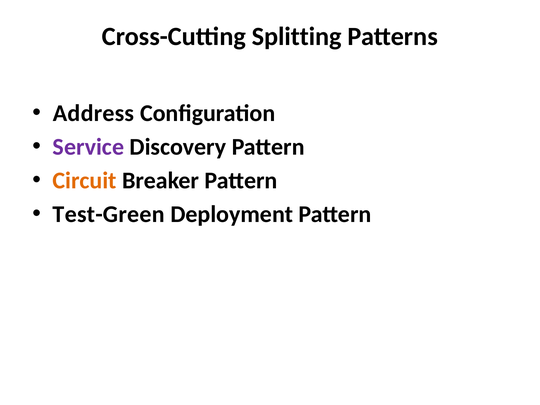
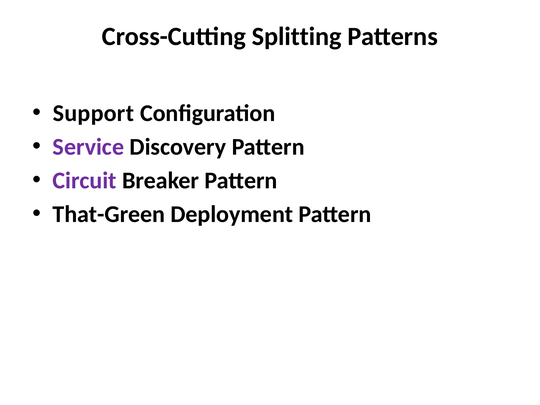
Address: Address -> Support
Circuit colour: orange -> purple
Test-Green: Test-Green -> That-Green
